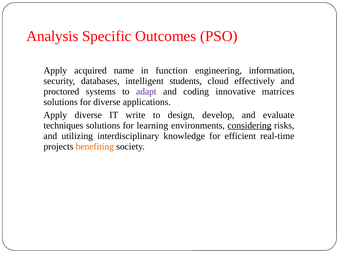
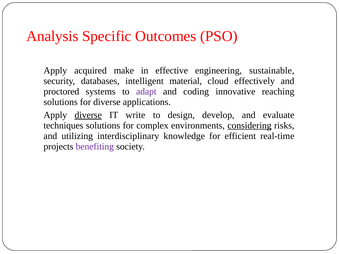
name: name -> make
function: function -> effective
information: information -> sustainable
students: students -> material
matrices: matrices -> reaching
diverse at (88, 115) underline: none -> present
learning: learning -> complex
benefiting colour: orange -> purple
